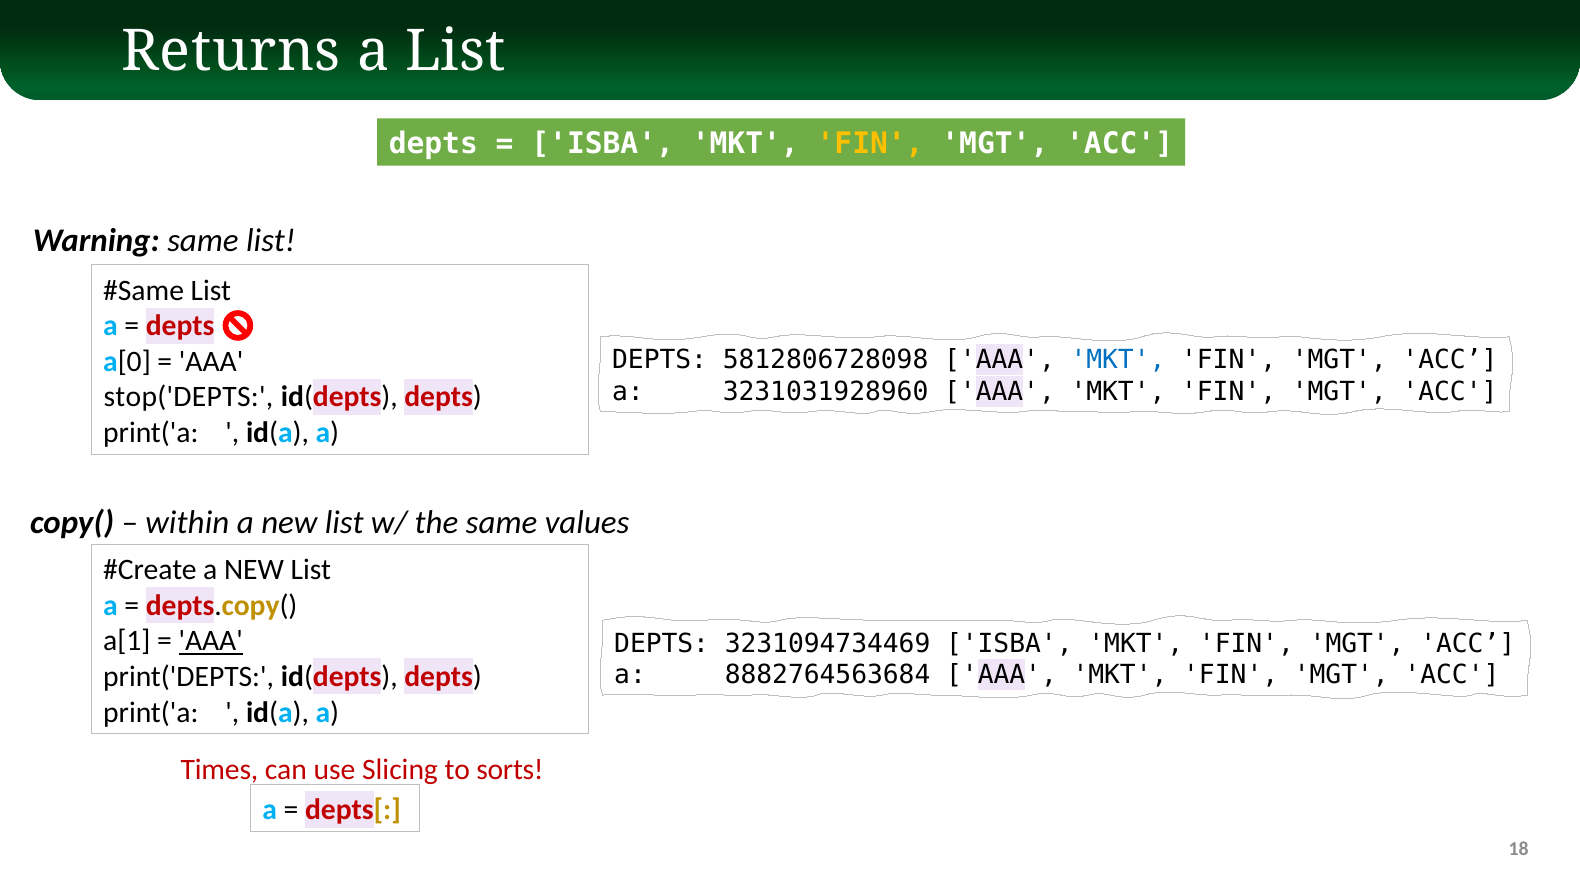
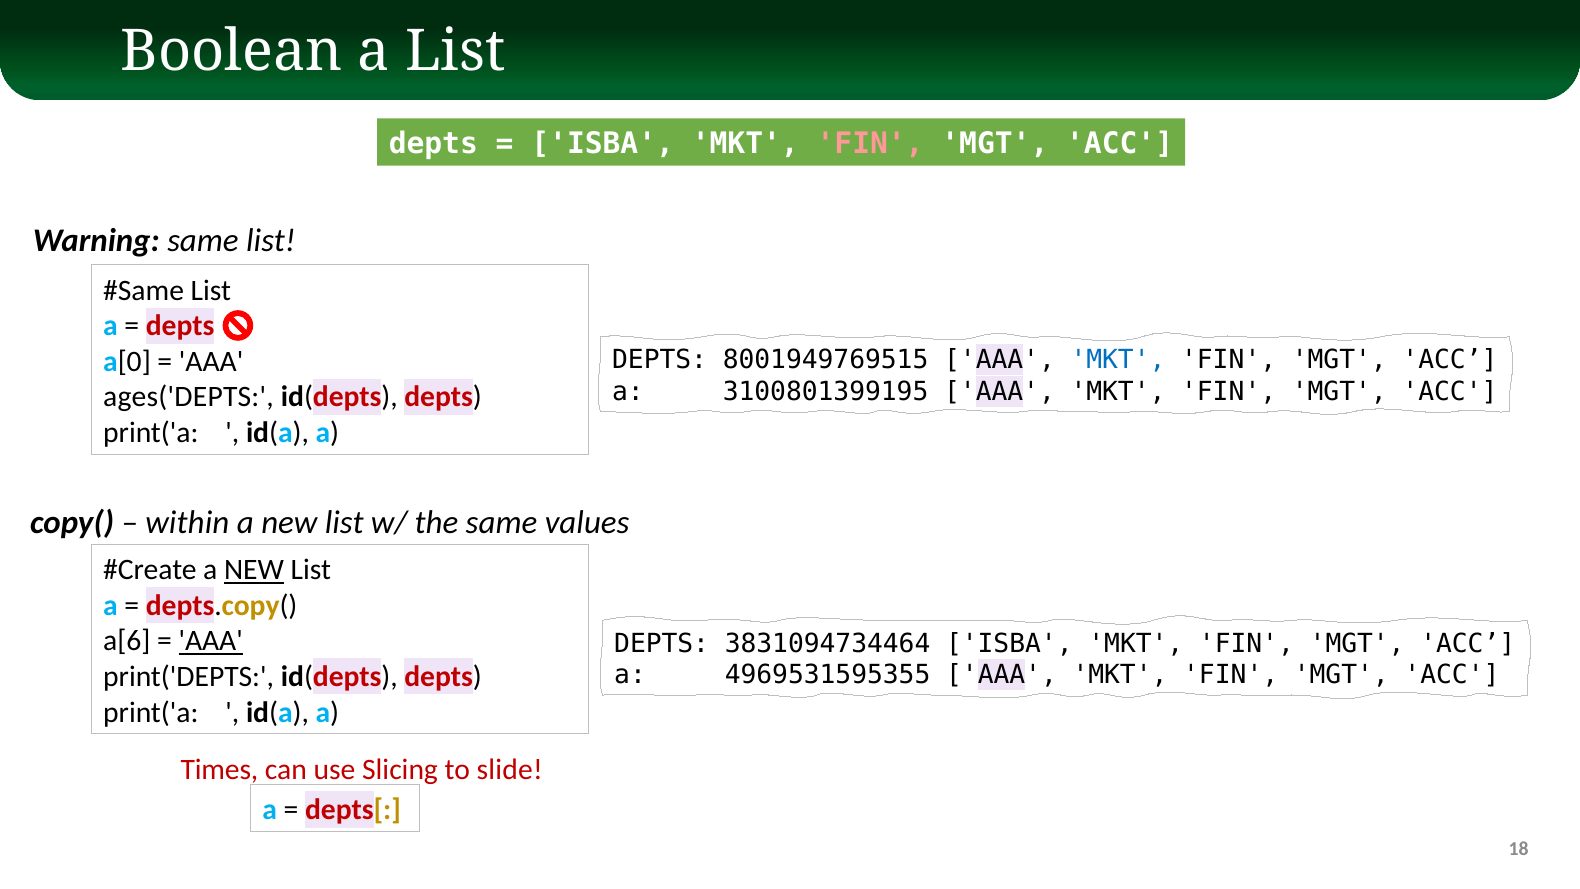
Returns: Returns -> Boolean
FIN at (870, 144) colour: yellow -> pink
5812806728098: 5812806728098 -> 8001949769515
3231031928960: 3231031928960 -> 3100801399195
stop('DEPTS: stop('DEPTS -> ages('DEPTS
NEW at (254, 570) underline: none -> present
a[1: a[1 -> a[6
3231094734469: 3231094734469 -> 3831094734464
8882764563684: 8882764563684 -> 4969531595355
sorts: sorts -> slide
